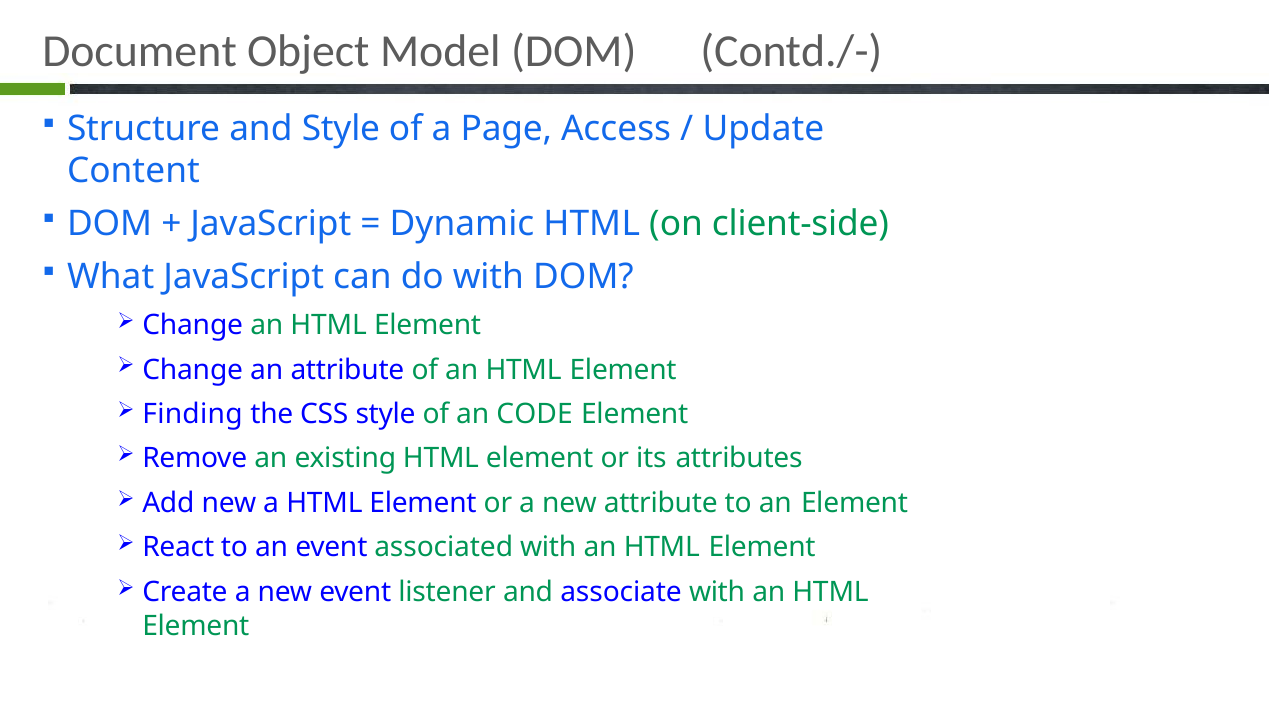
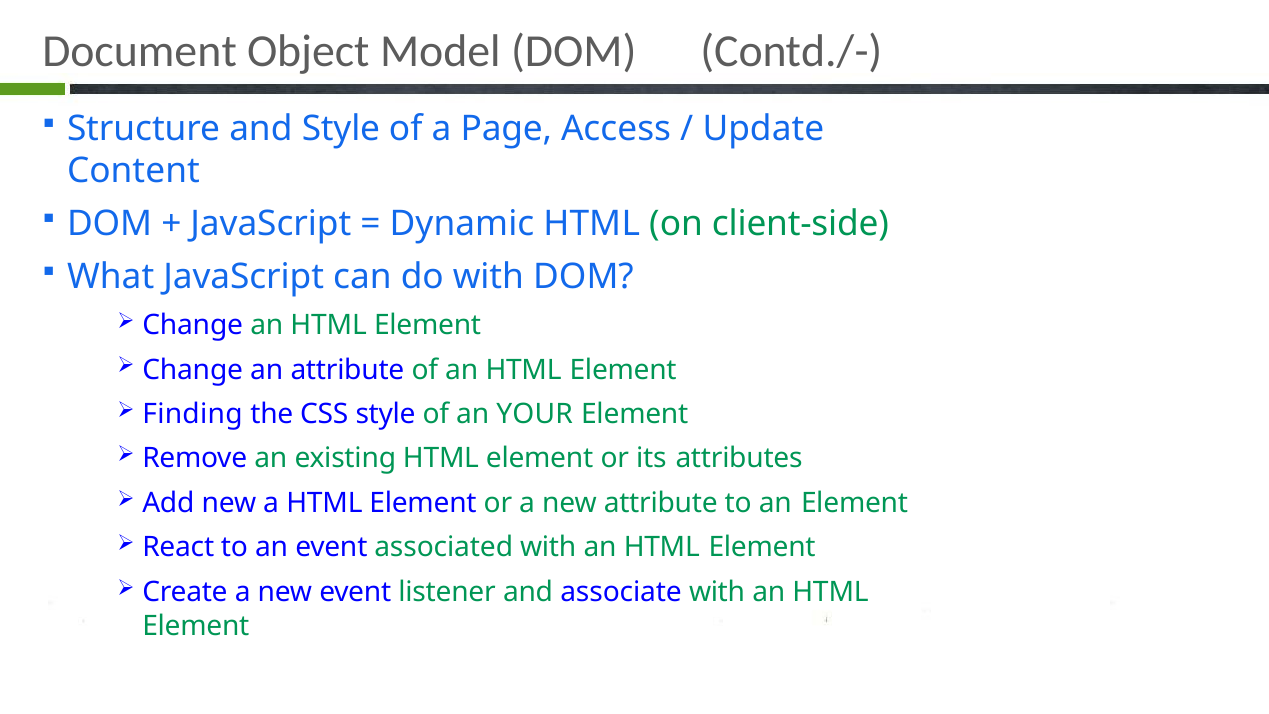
CODE: CODE -> YOUR
